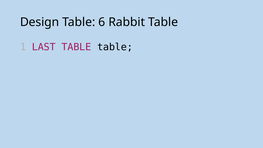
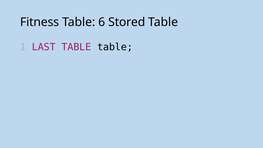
Design: Design -> Fitness
Rabbit: Rabbit -> Stored
